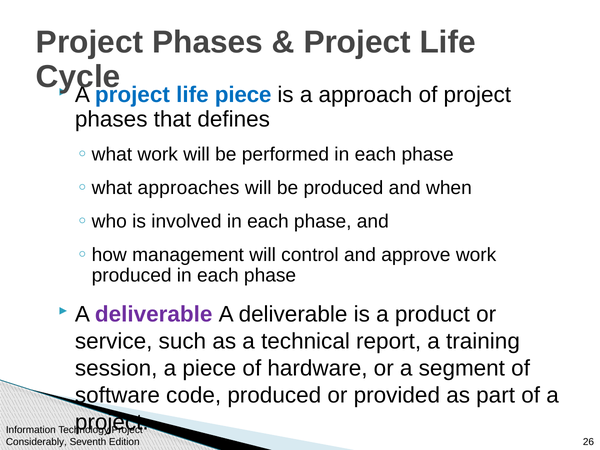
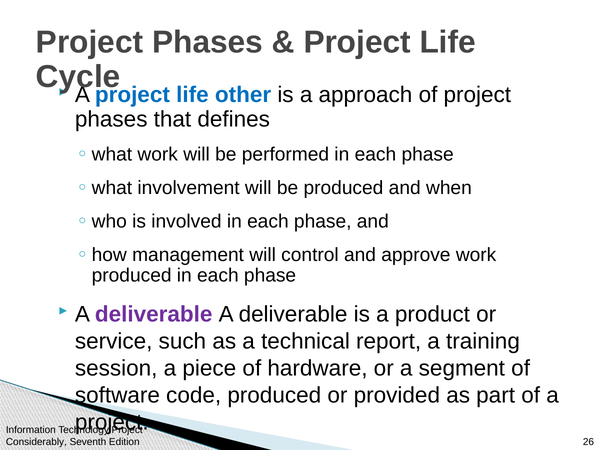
life piece: piece -> other
approaches: approaches -> involvement
